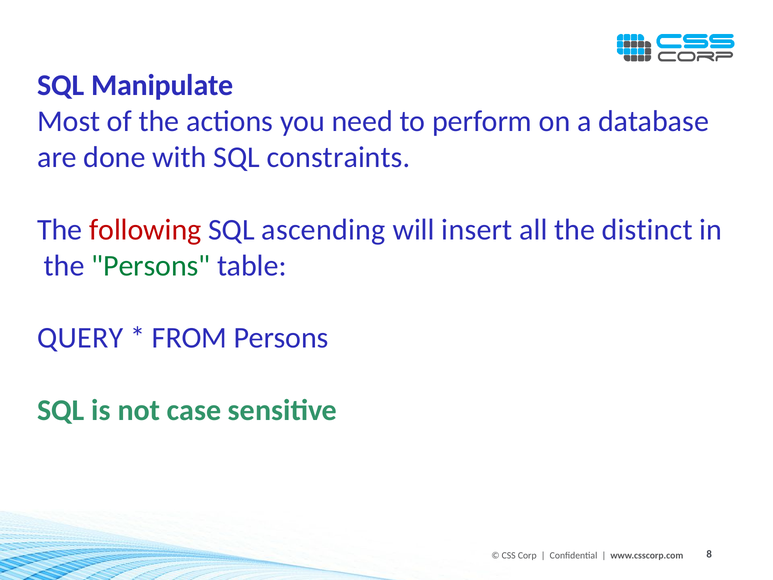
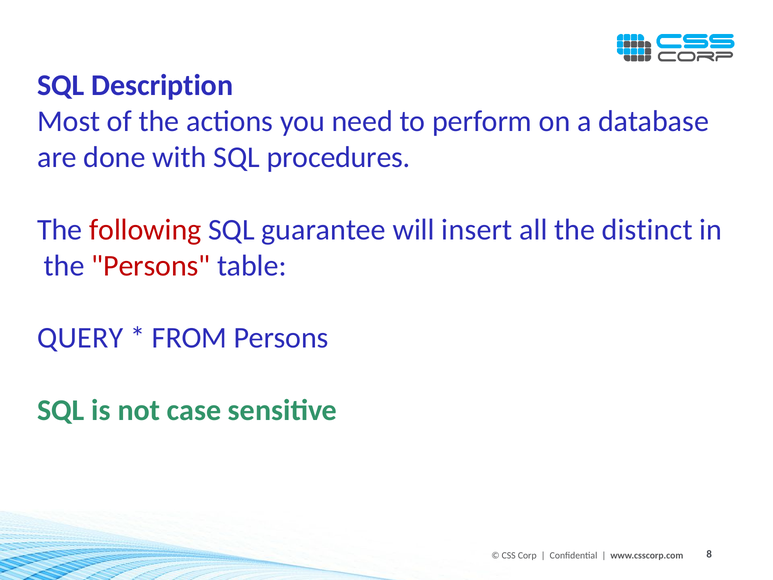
Manipulate: Manipulate -> Description
constraints: constraints -> procedures
ascending: ascending -> guarantee
Persons at (151, 266) colour: green -> red
